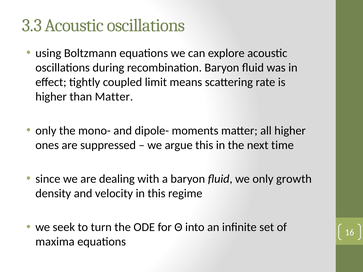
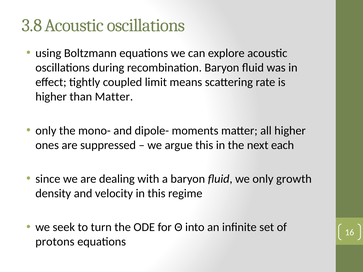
3.3: 3.3 -> 3.8
time: time -> each
maxima: maxima -> protons
